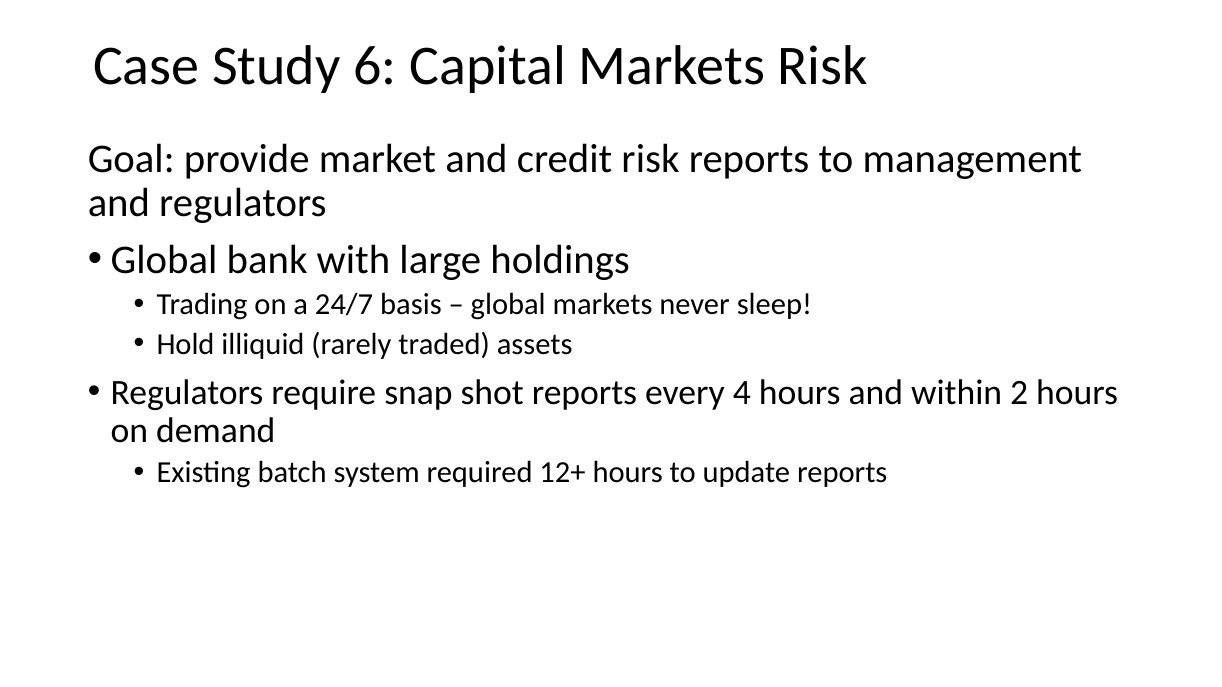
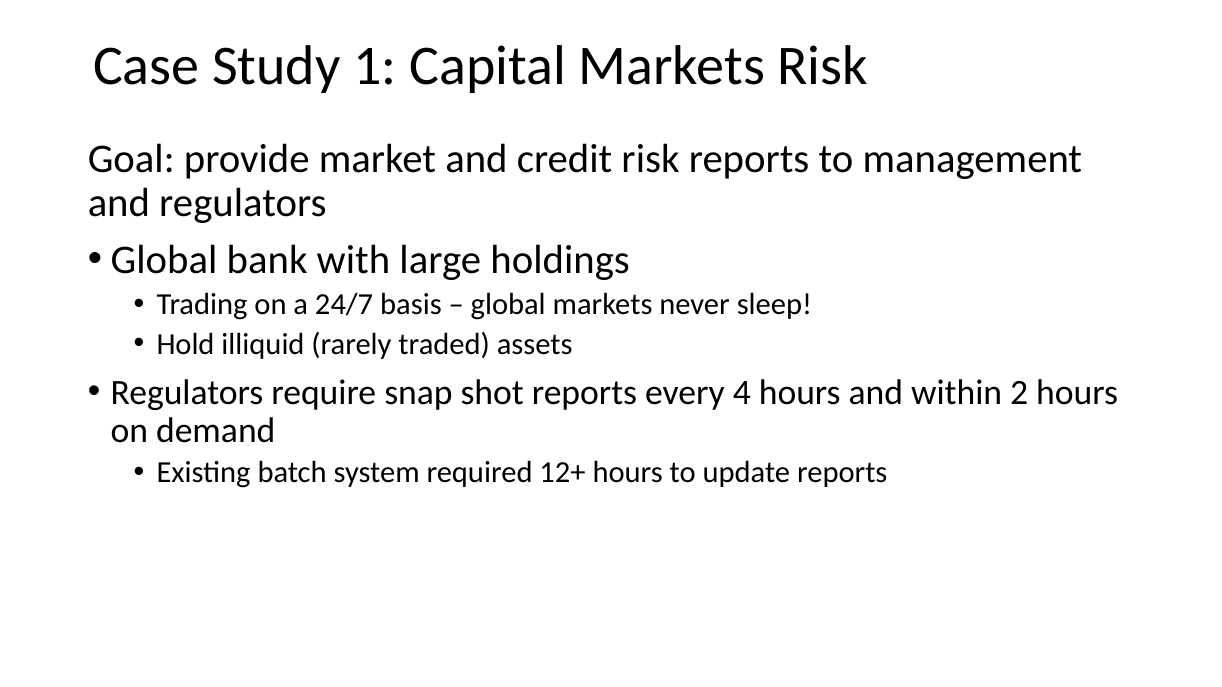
6: 6 -> 1
